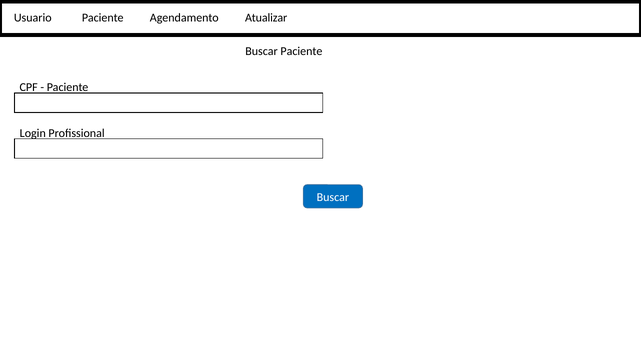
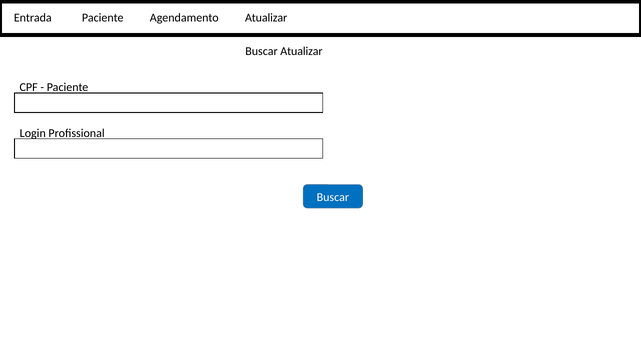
Usuario: Usuario -> Entrada
Buscar Paciente: Paciente -> Atualizar
